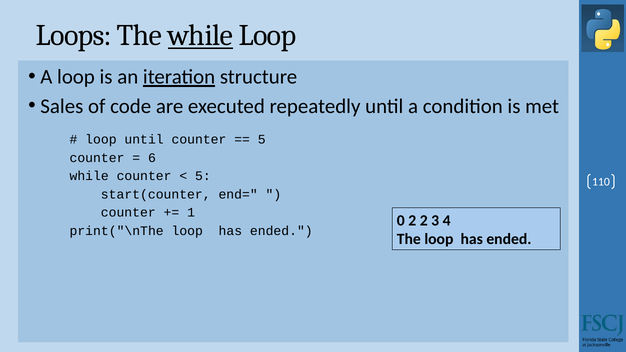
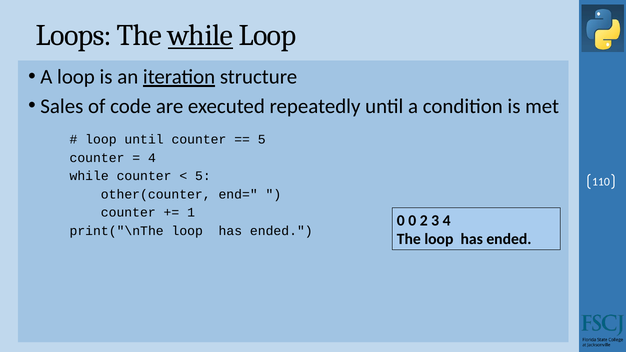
6 at (152, 158): 6 -> 4
start(counter: start(counter -> other(counter
0 2: 2 -> 0
